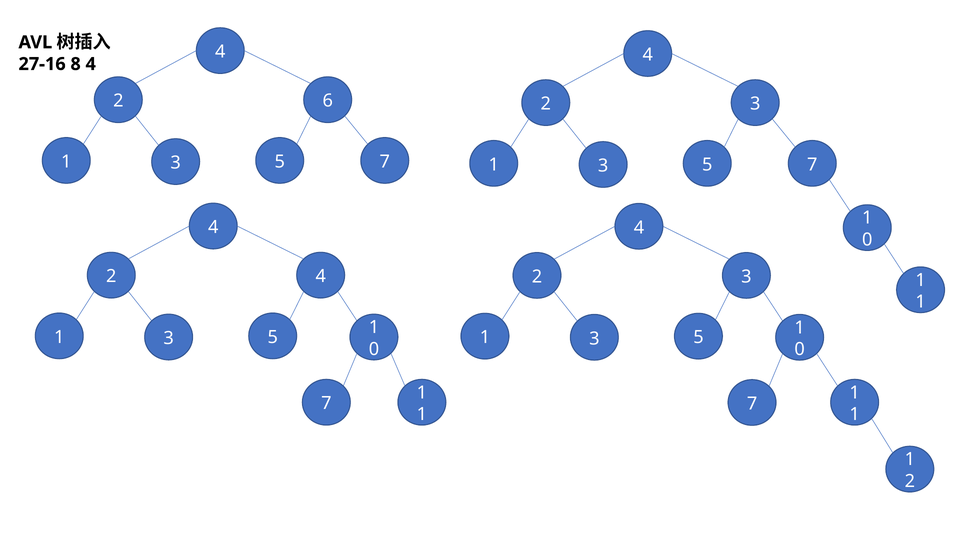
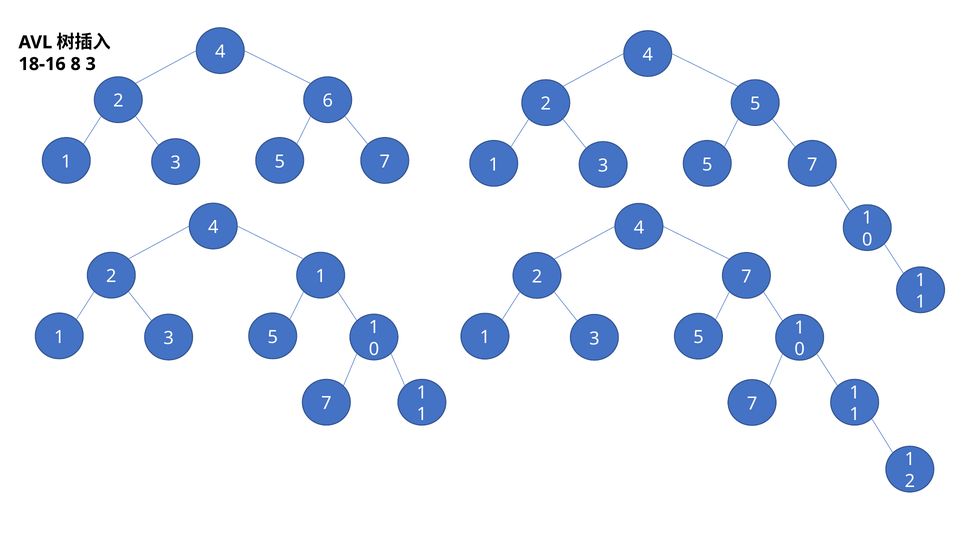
27-16: 27-16 -> 18-16
8 4: 4 -> 3
3 at (755, 104): 3 -> 5
2 4: 4 -> 1
3 at (746, 277): 3 -> 7
